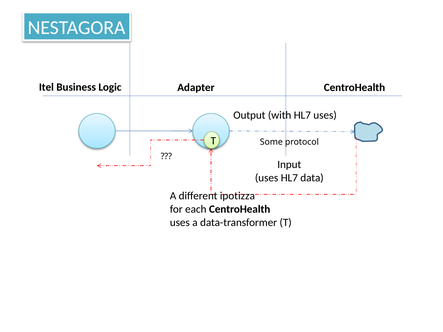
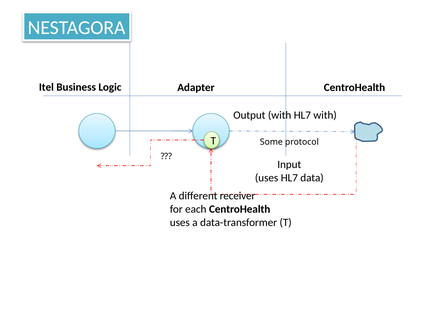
HL7 uses: uses -> with
ipotizza: ipotizza -> receiver
